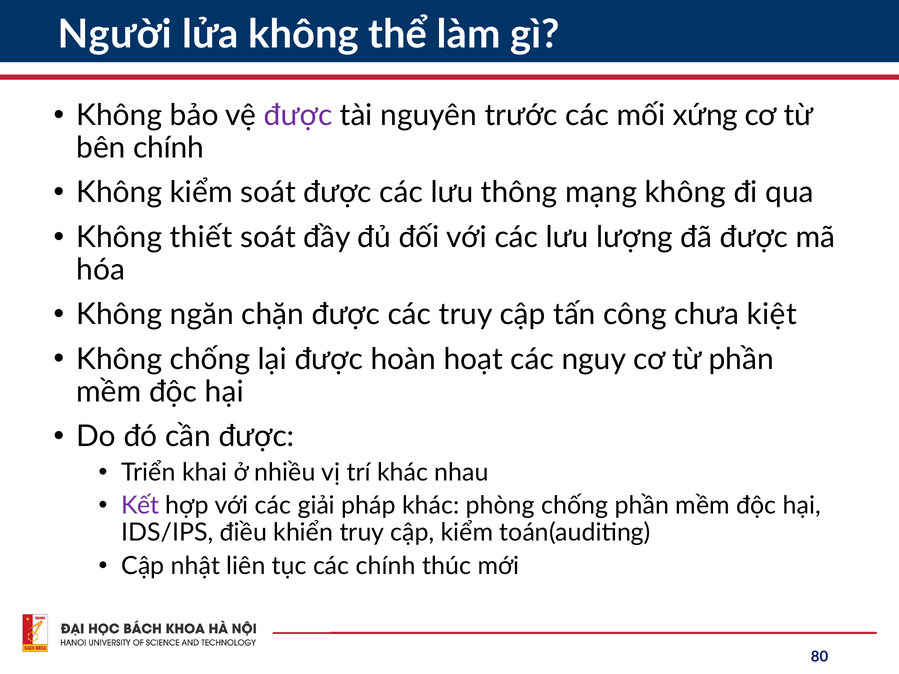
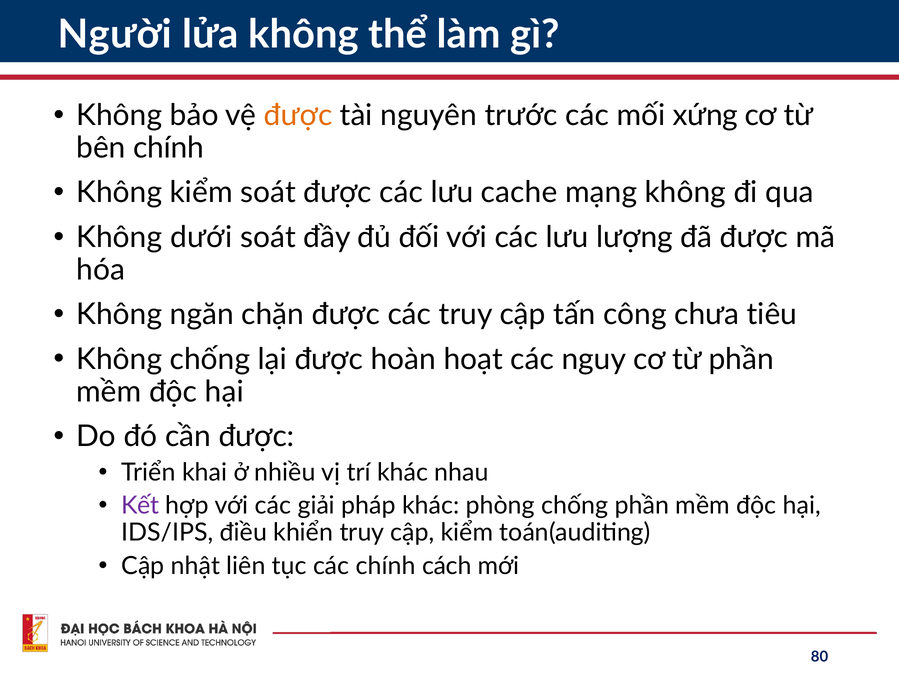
được at (298, 115) colour: purple -> orange
thông: thông -> cache
thiết: thiết -> dưới
kiệt: kiệt -> tiêu
thúc: thúc -> cách
